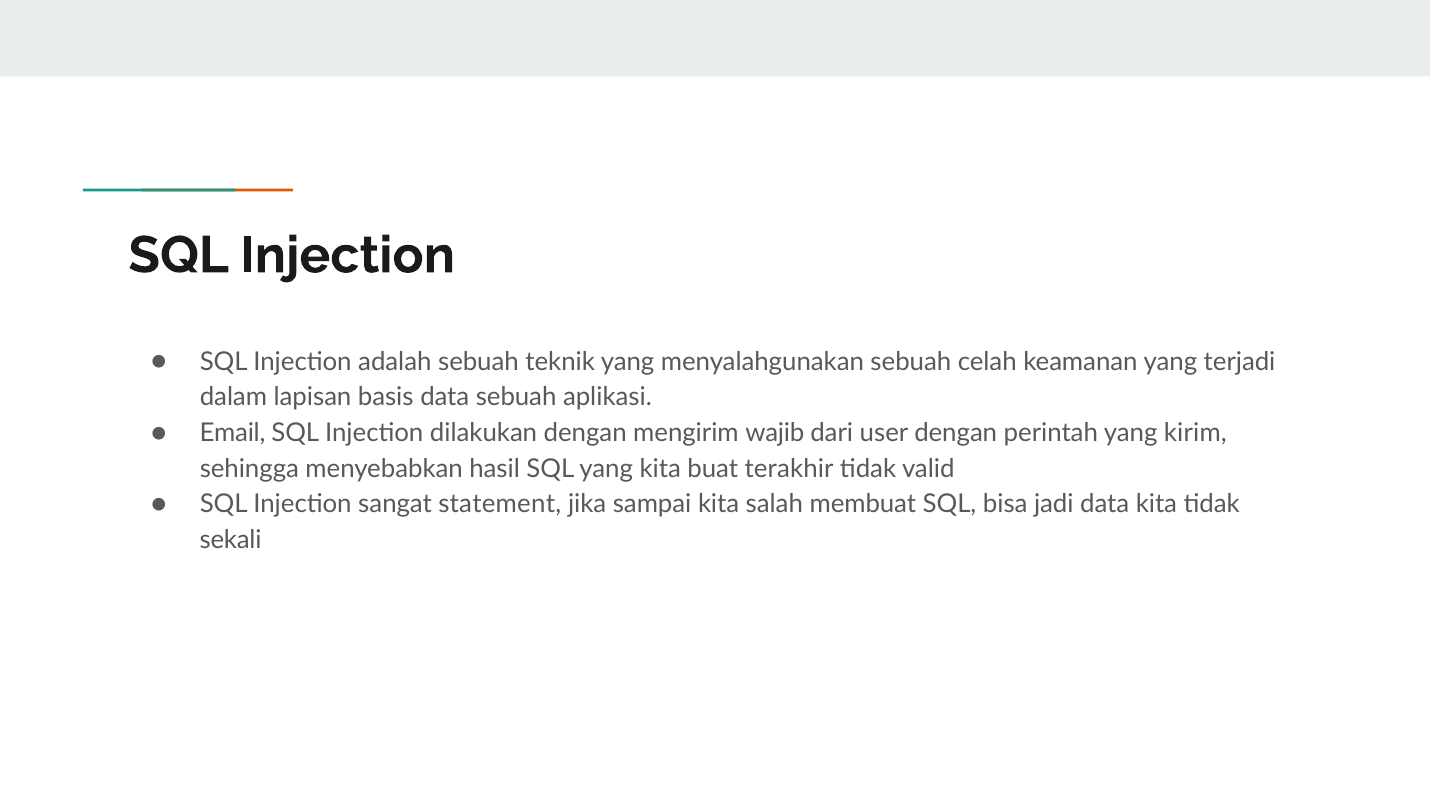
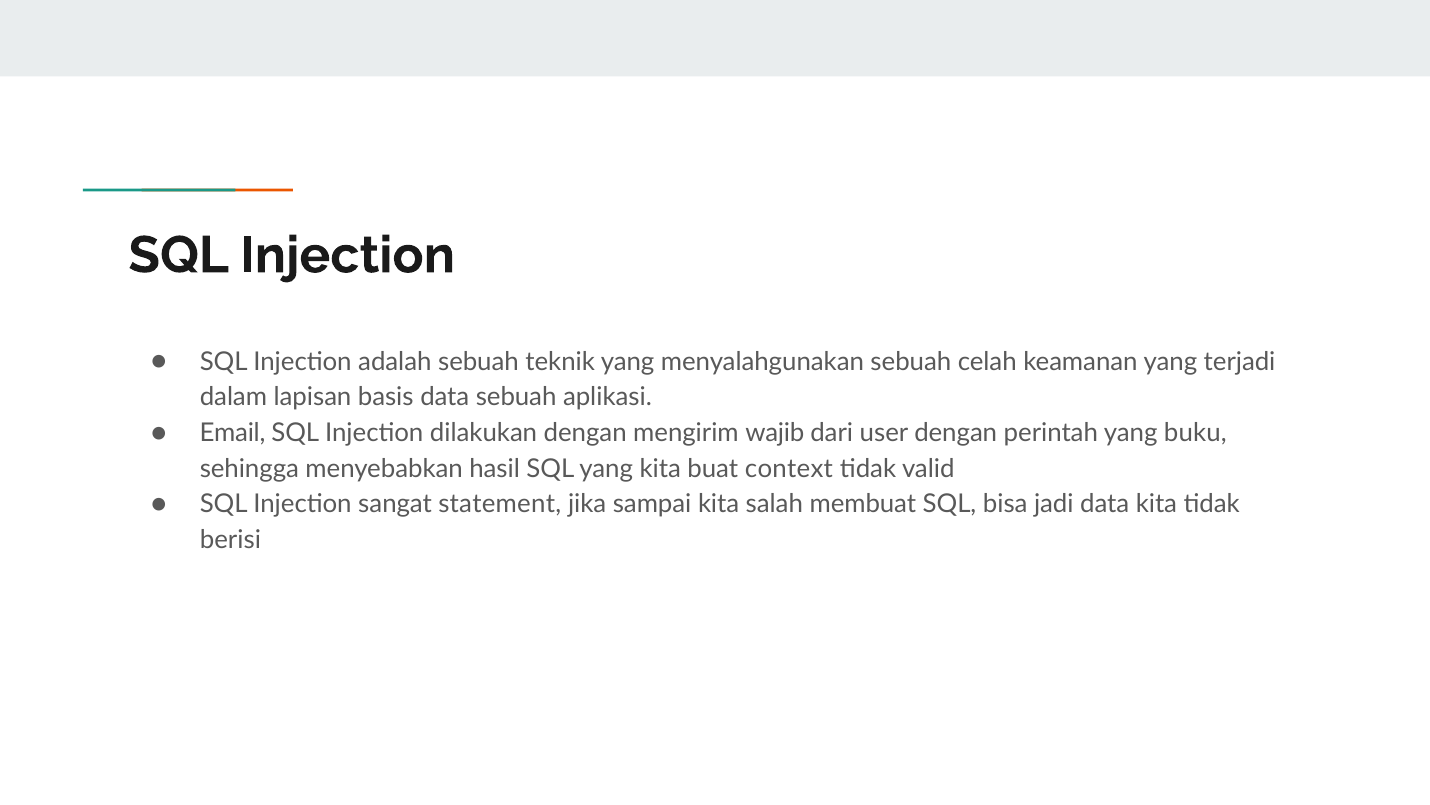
kirim: kirim -> buku
terakhir: terakhir -> context
sekali: sekali -> berisi
